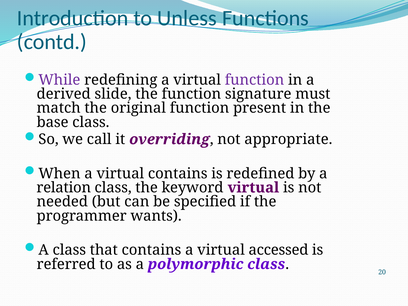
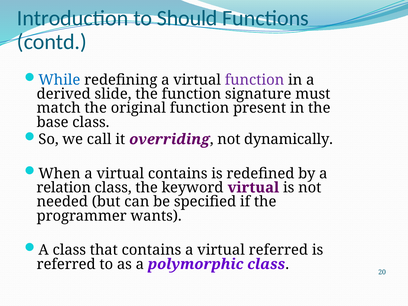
Unless: Unless -> Should
While colour: purple -> blue
appropriate: appropriate -> dynamically
virtual accessed: accessed -> referred
